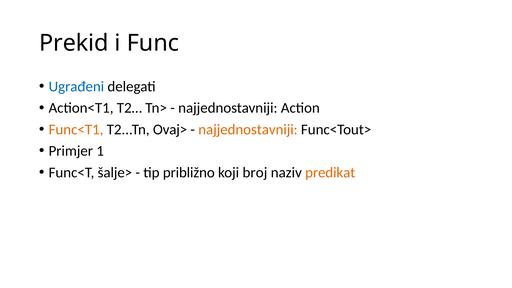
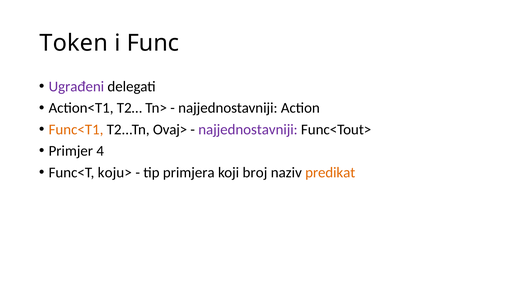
Prekid: Prekid -> Token
Ugrađeni colour: blue -> purple
najjednostavniji at (248, 130) colour: orange -> purple
1: 1 -> 4
šalje>: šalje> -> koju>
približno: približno -> primjera
